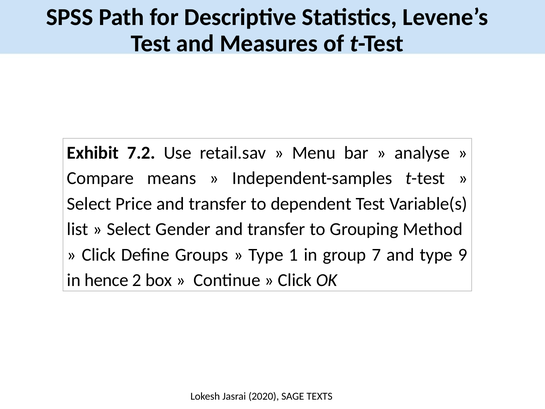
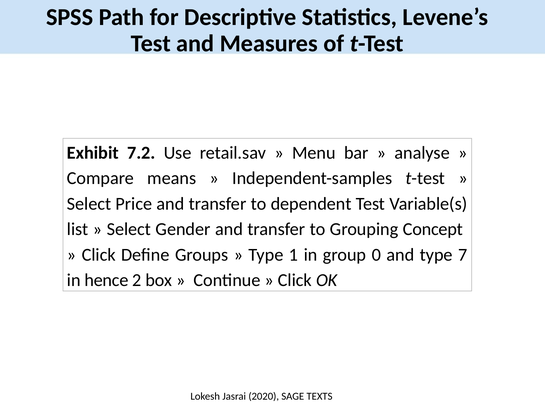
Method: Method -> Concept
7: 7 -> 0
9: 9 -> 7
